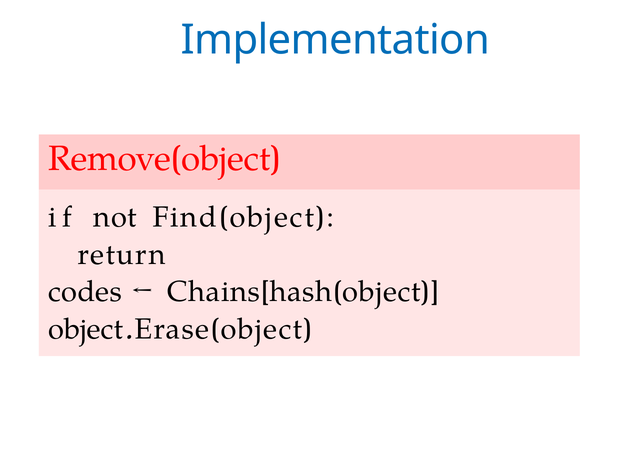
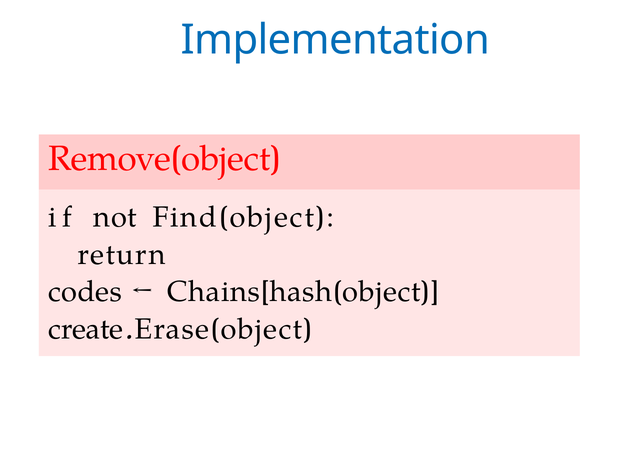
object at (86, 329): object -> create
